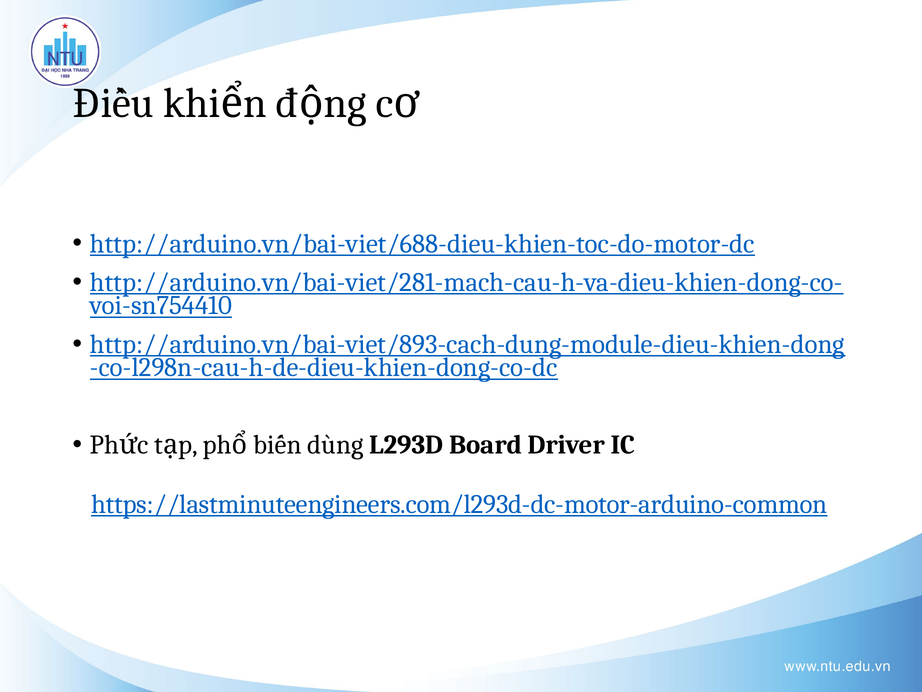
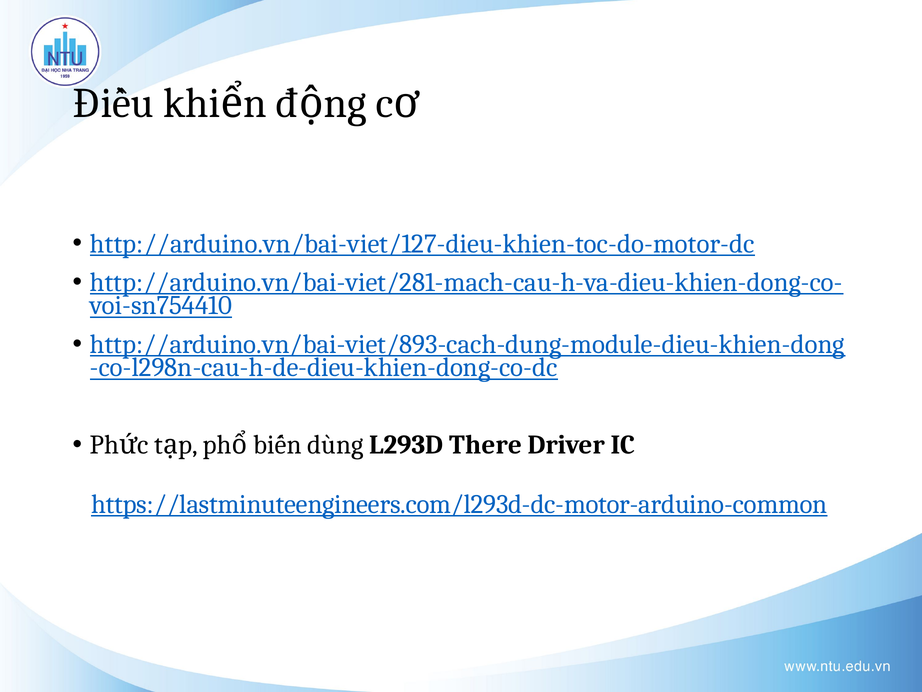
http://arduino.vn/bai-viet/688-dieu-khien-toc-do-motor-dc: http://arduino.vn/bai-viet/688-dieu-khien-toc-do-motor-dc -> http://arduino.vn/bai-viet/127-dieu-khien-toc-do-motor-dc
Board: Board -> There
